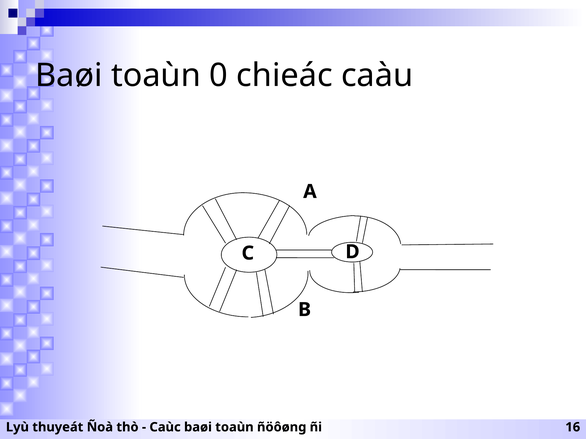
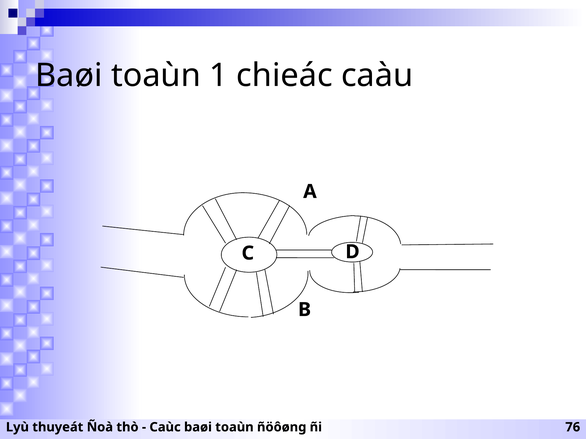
0: 0 -> 1
16: 16 -> 76
